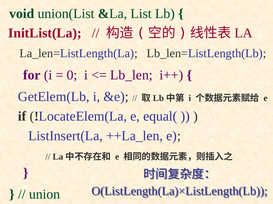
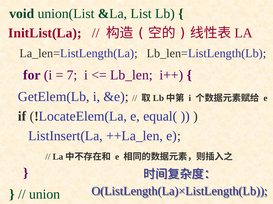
0: 0 -> 7
